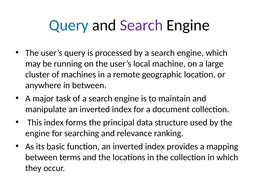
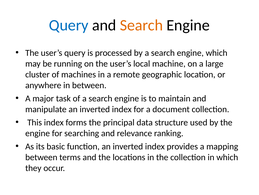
Search at (141, 25) colour: purple -> orange
